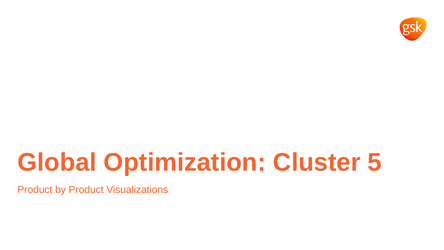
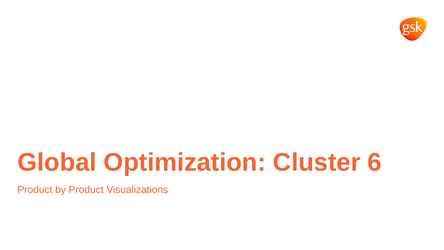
5: 5 -> 6
